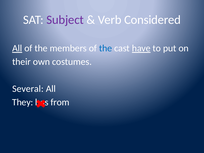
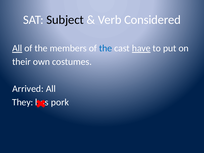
Subject colour: purple -> black
Several: Several -> Arrived
from: from -> pork
